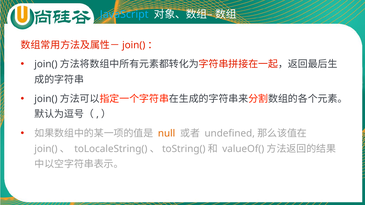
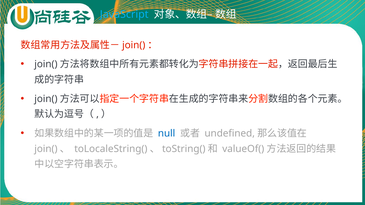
null colour: orange -> blue
